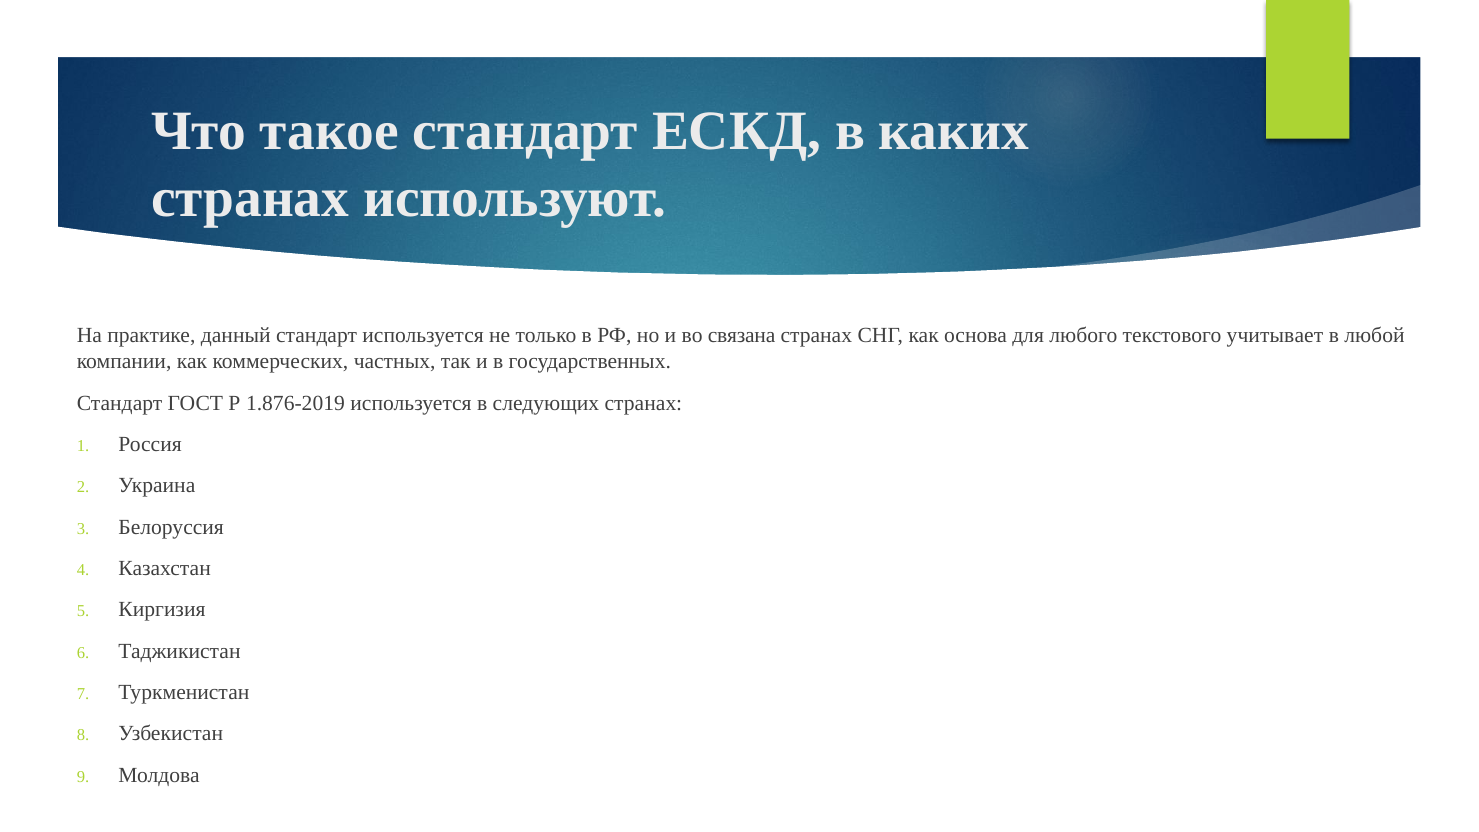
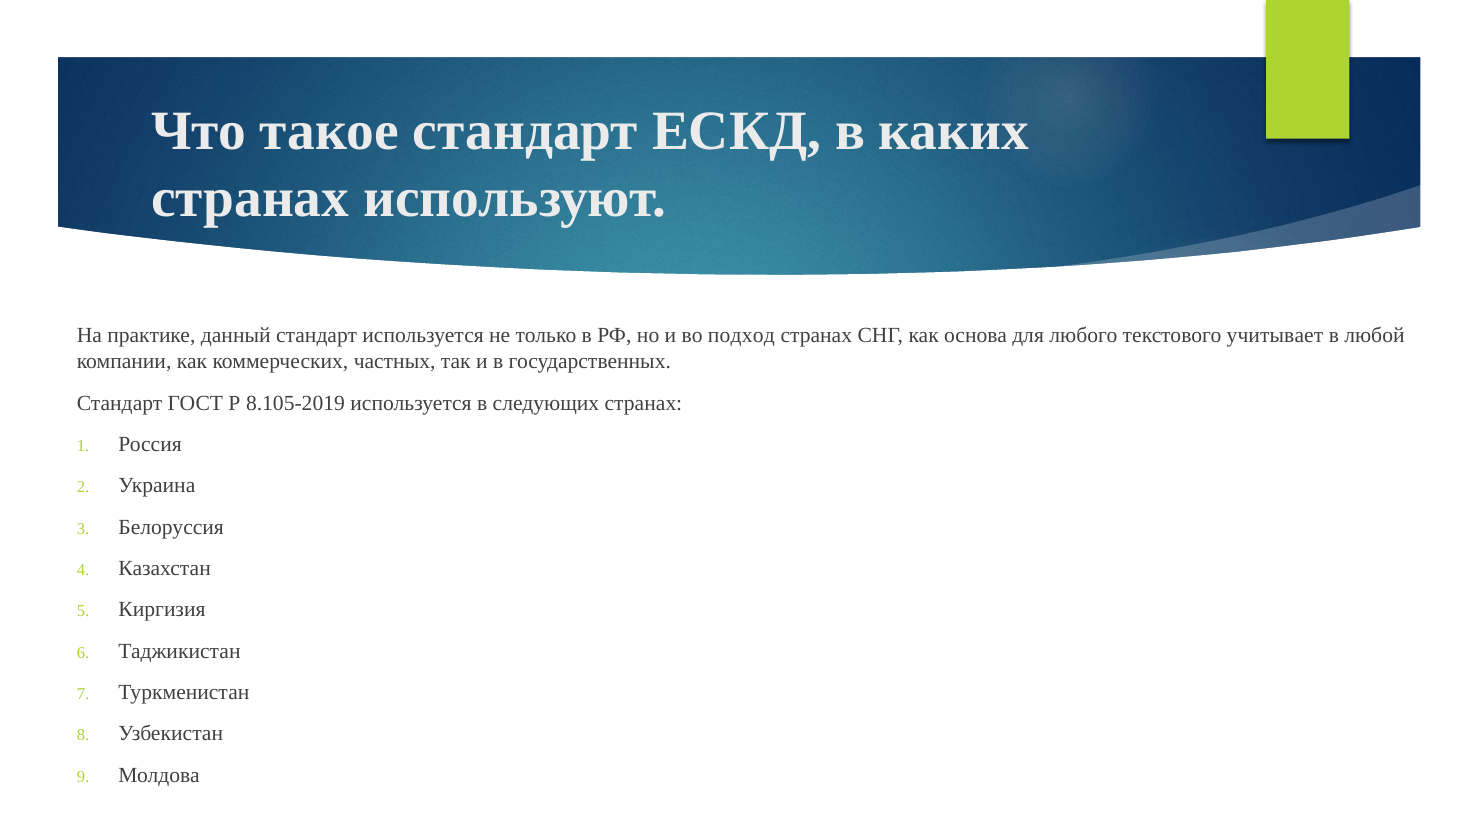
связана: связана -> подход
1.876-2019: 1.876-2019 -> 8.105-2019
